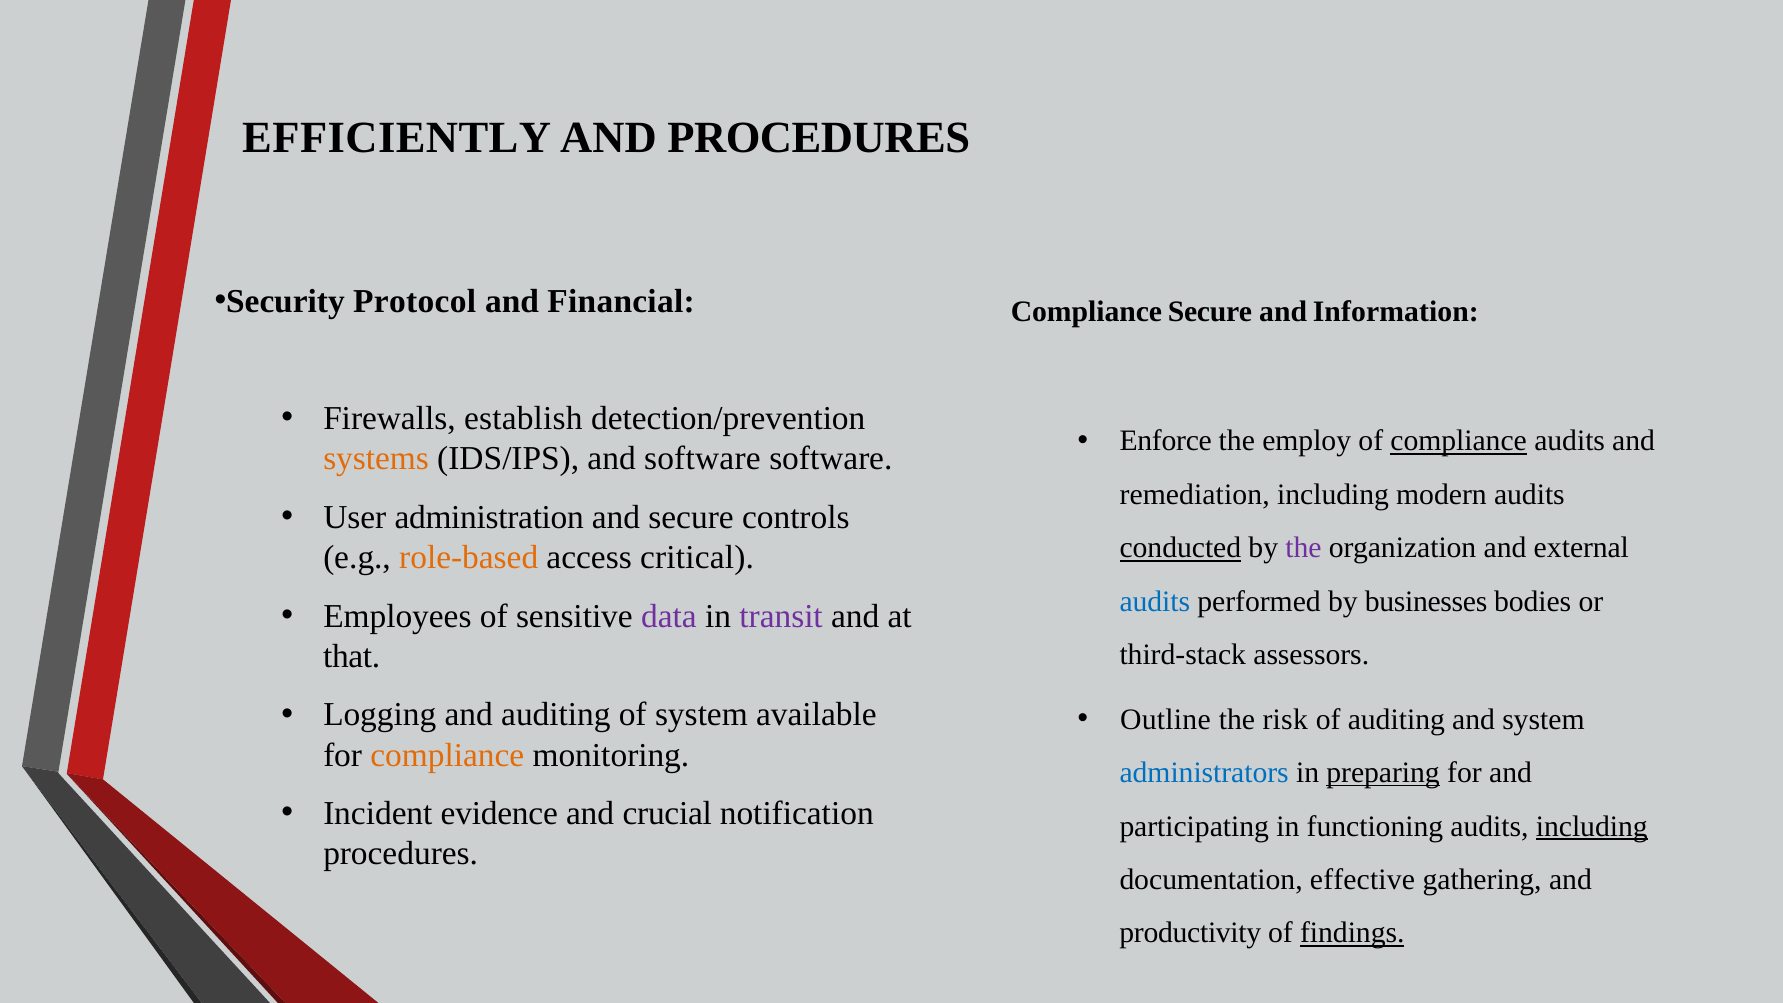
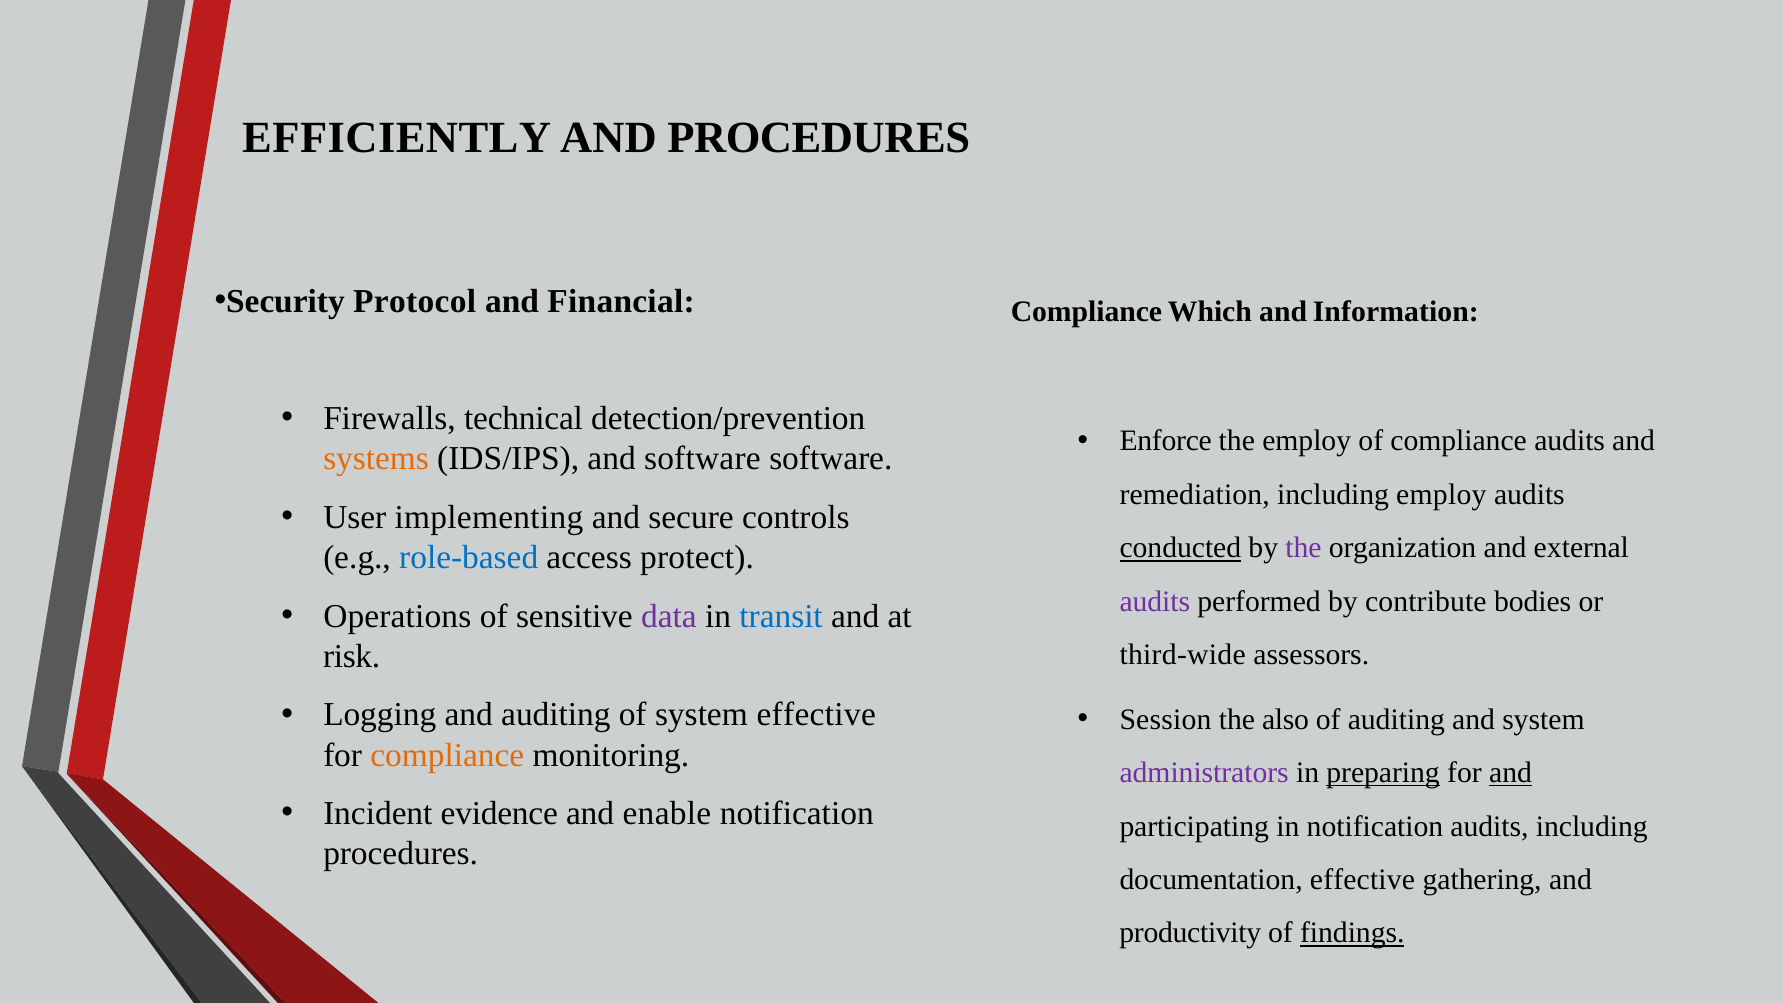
Compliance Secure: Secure -> Which
establish: establish -> technical
compliance at (1459, 441) underline: present -> none
including modern: modern -> employ
administration: administration -> implementing
role-based colour: orange -> blue
critical: critical -> protect
audits at (1155, 601) colour: blue -> purple
businesses: businesses -> contribute
Employees: Employees -> Operations
transit colour: purple -> blue
that: that -> risk
third-stack: third-stack -> third-wide
system available: available -> effective
Outline: Outline -> Session
risk: risk -> also
administrators colour: blue -> purple
and at (1511, 773) underline: none -> present
crucial: crucial -> enable
in functioning: functioning -> notification
including at (1592, 826) underline: present -> none
